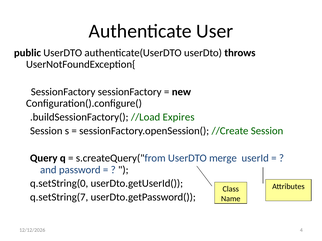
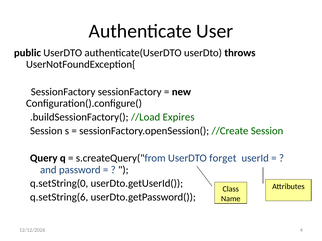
merge: merge -> forget
q.setString(7: q.setString(7 -> q.setString(6
